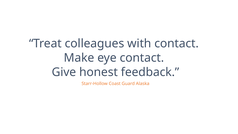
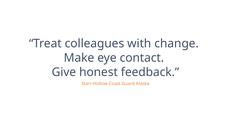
with contact: contact -> change
